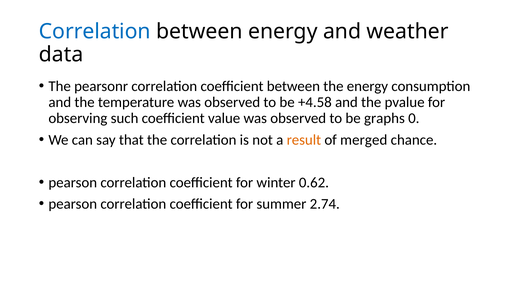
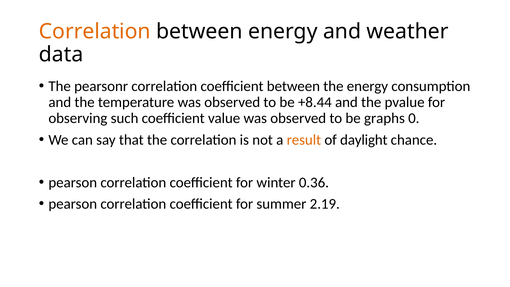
Correlation at (95, 31) colour: blue -> orange
+4.58: +4.58 -> +8.44
merged: merged -> daylight
0.62: 0.62 -> 0.36
2.74: 2.74 -> 2.19
